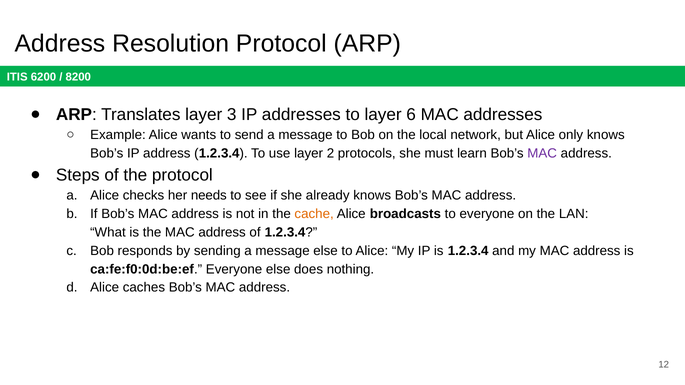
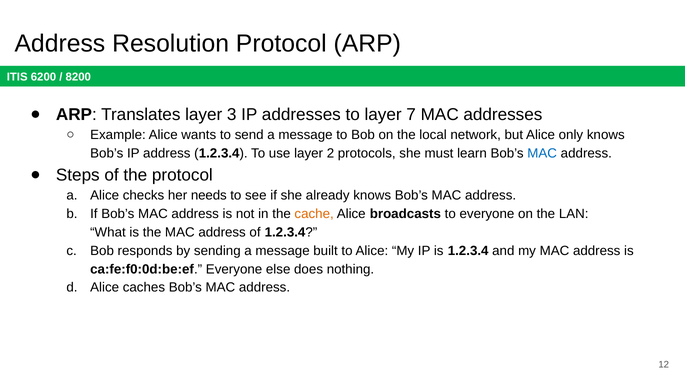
6: 6 -> 7
MAC at (542, 154) colour: purple -> blue
message else: else -> built
